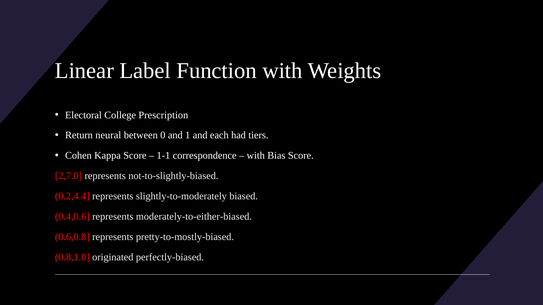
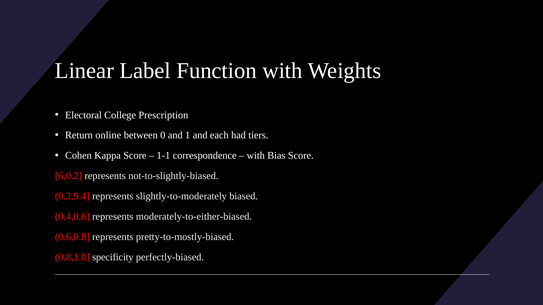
neural: neural -> online
2,7.0: 2,7.0 -> 6,0.2
0.2,4.4: 0.2,4.4 -> 0.2,9.4
originated: originated -> specificity
